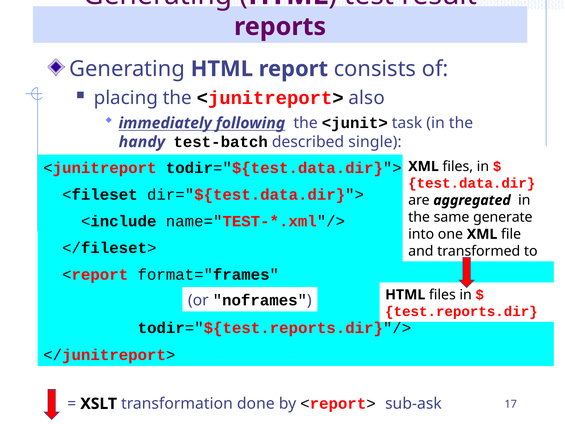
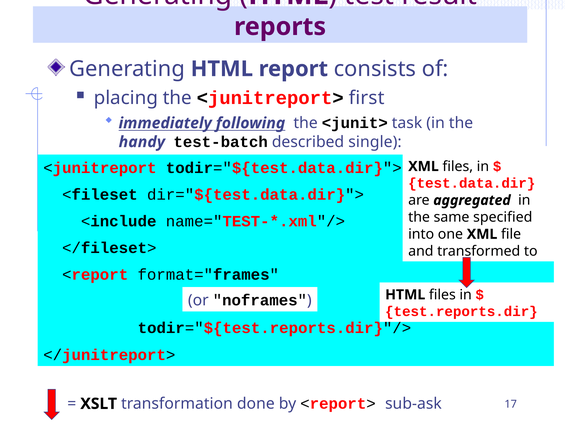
also: also -> first
generate: generate -> specified
